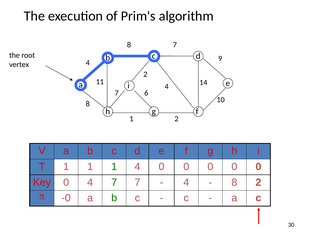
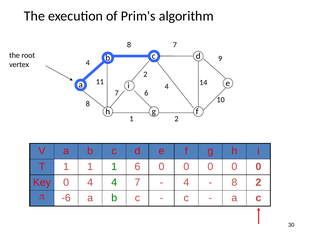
1 4: 4 -> 6
4 7: 7 -> 4
-0: -0 -> -6
